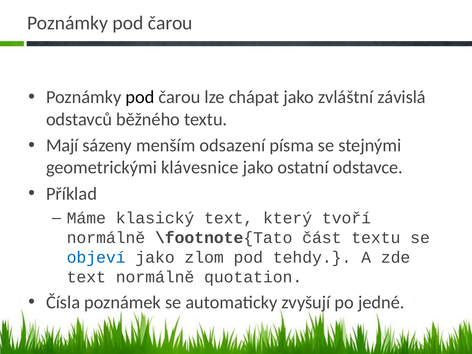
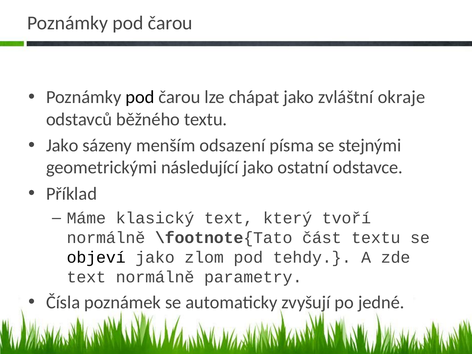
závislá: závislá -> okraje
Mají at (62, 146): Mají -> Jako
klávesnice: klávesnice -> následující
objeví colour: blue -> black
quotation: quotation -> parametry
